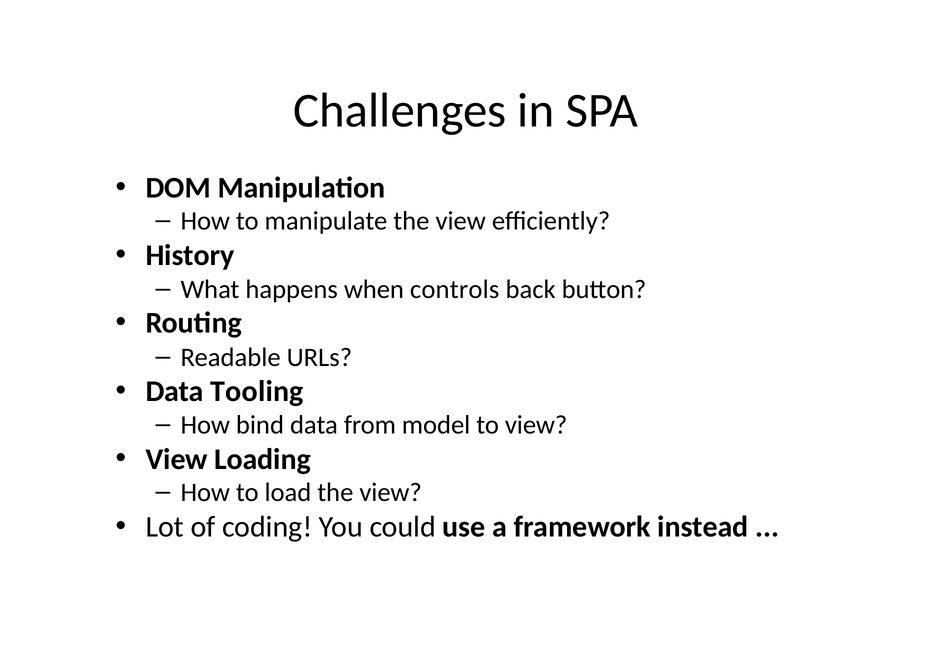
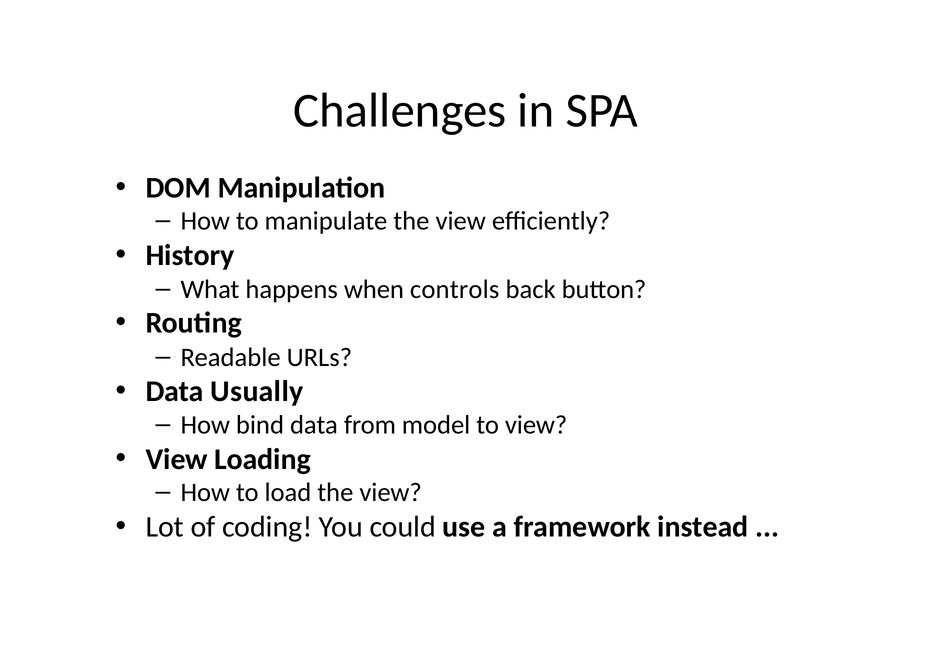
Tooling: Tooling -> Usually
